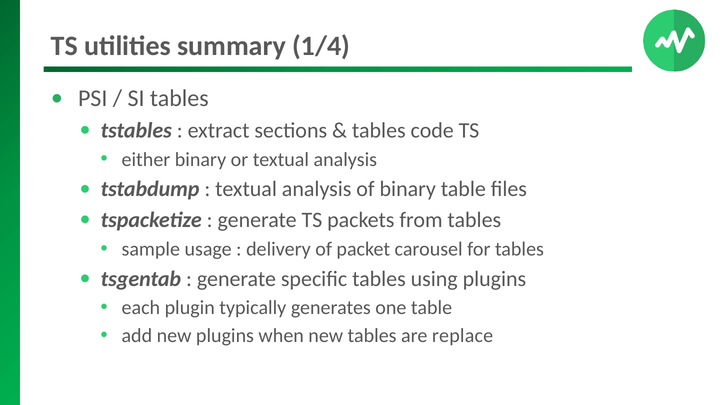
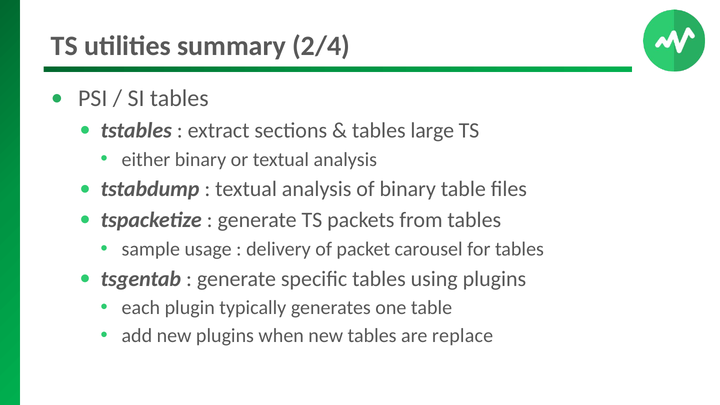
1/4: 1/4 -> 2/4
code: code -> large
